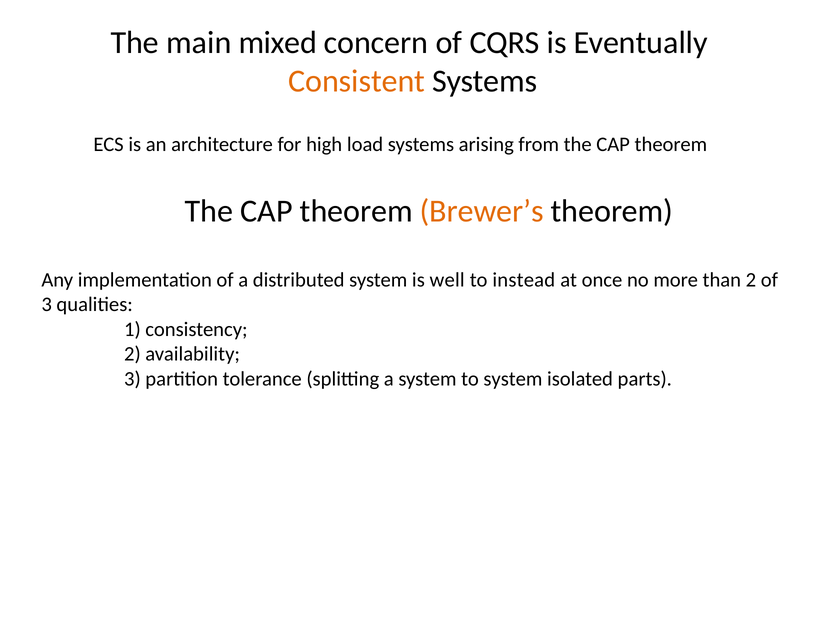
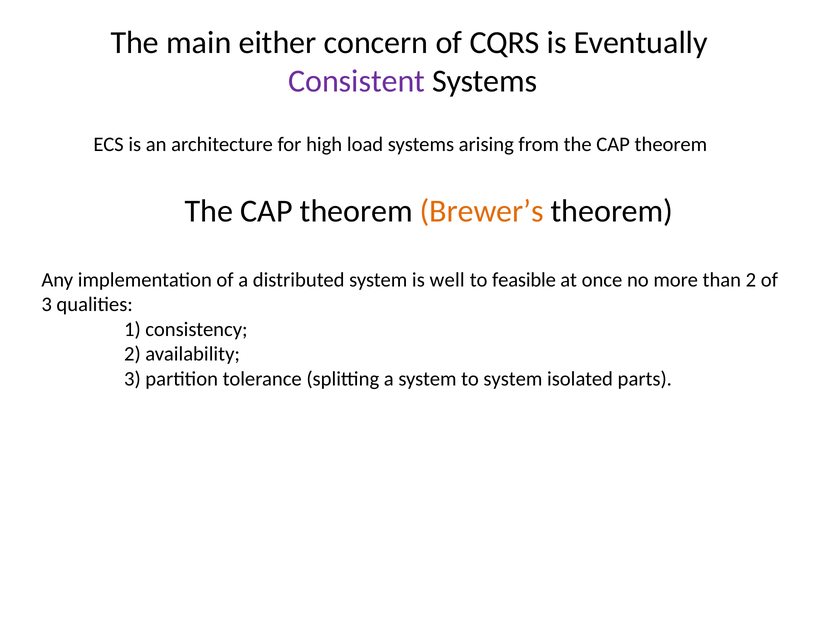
mixed: mixed -> either
Consistent colour: orange -> purple
instead: instead -> feasible
